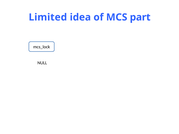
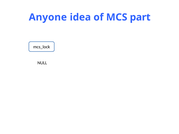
Limited: Limited -> Anyone
